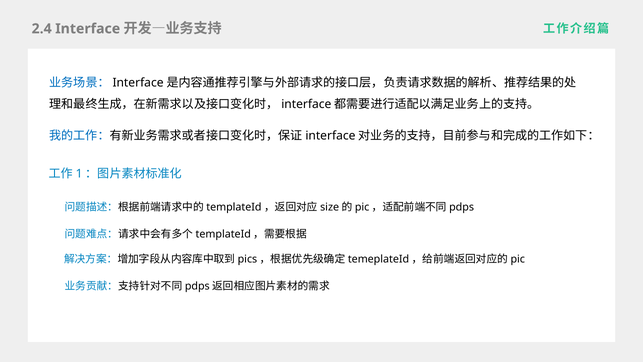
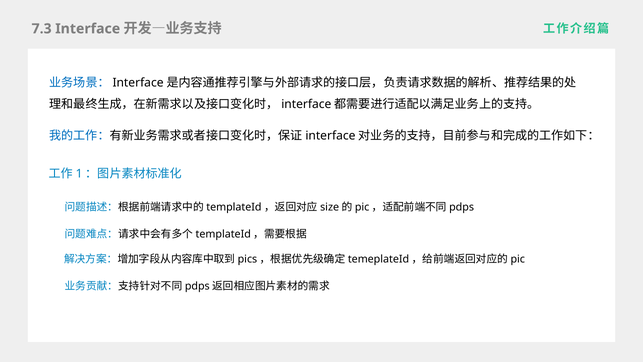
2.4: 2.4 -> 7.3
